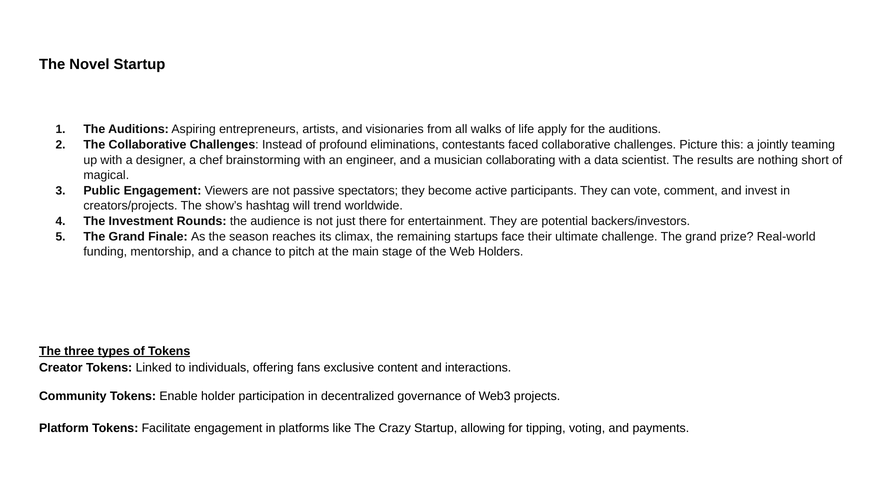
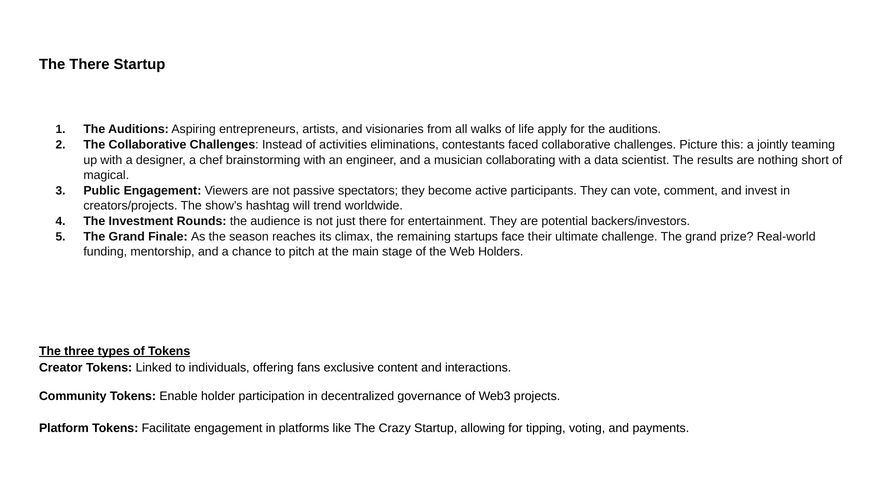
The Novel: Novel -> There
profound: profound -> activities
